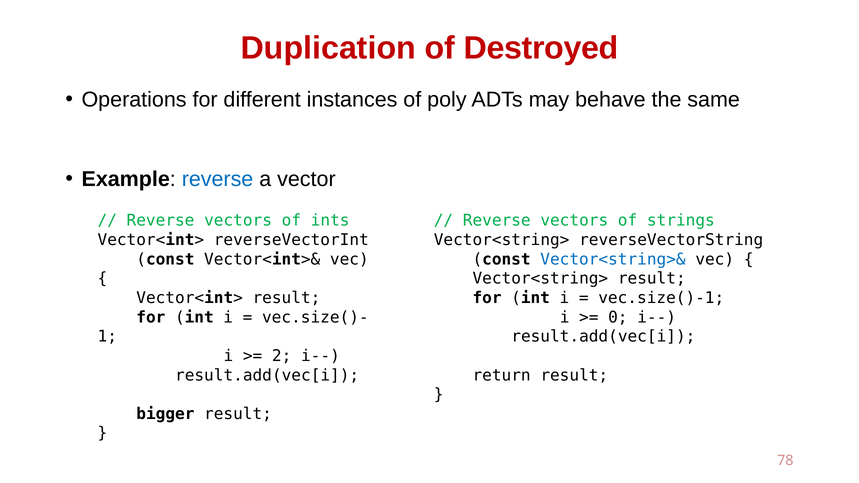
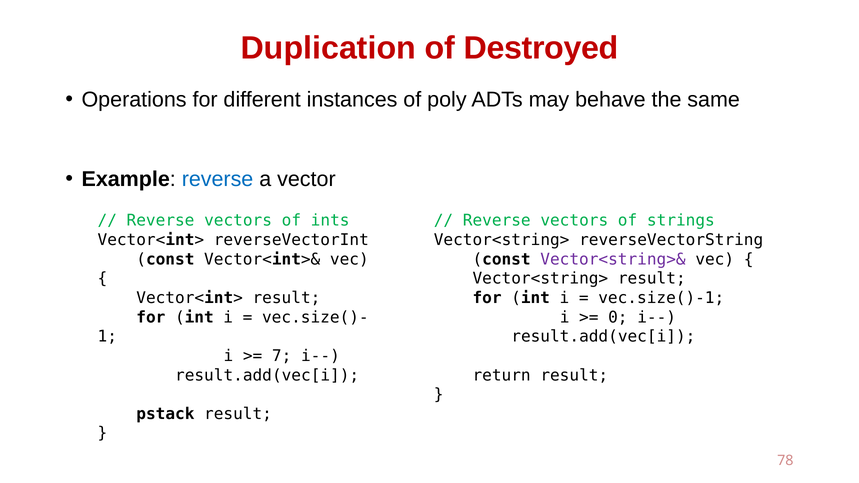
Vector<string>& colour: blue -> purple
2: 2 -> 7
bigger: bigger -> pstack
